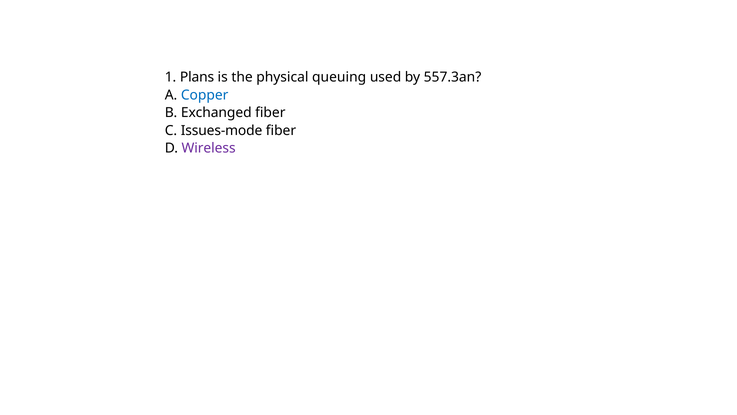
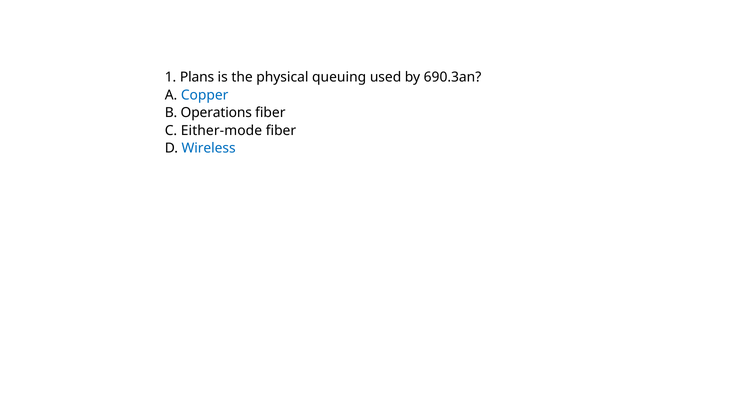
557.3an: 557.3an -> 690.3an
Exchanged: Exchanged -> Operations
Issues-mode: Issues-mode -> Either-mode
Wireless colour: purple -> blue
